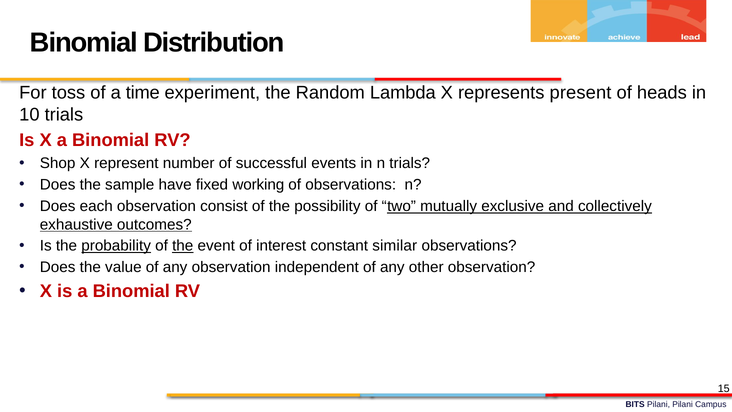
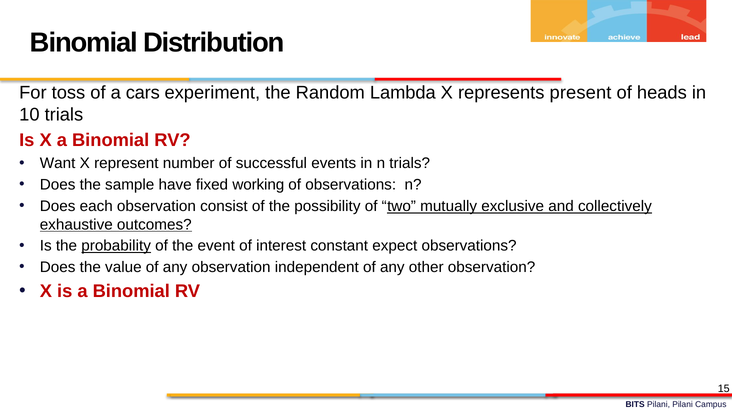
time: time -> cars
Shop: Shop -> Want
the at (183, 246) underline: present -> none
similar: similar -> expect
